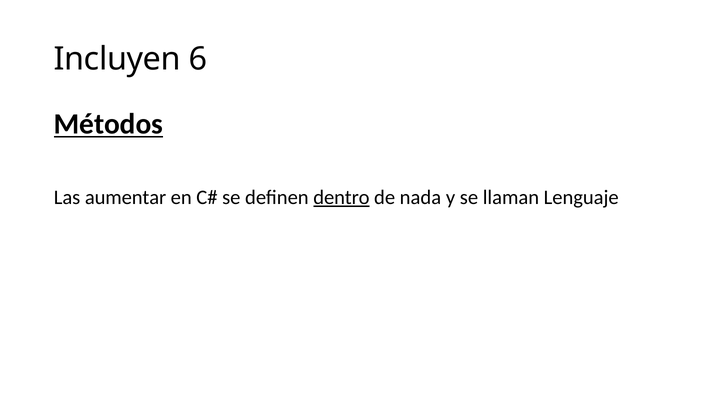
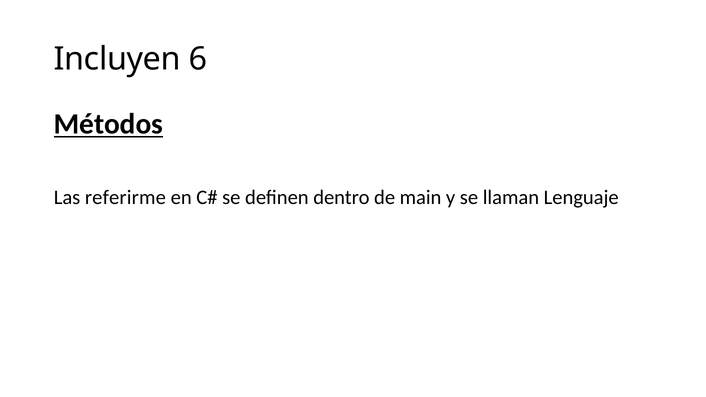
aumentar: aumentar -> referirme
dentro underline: present -> none
nada: nada -> main
